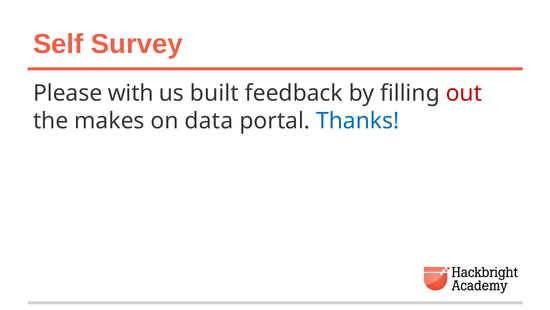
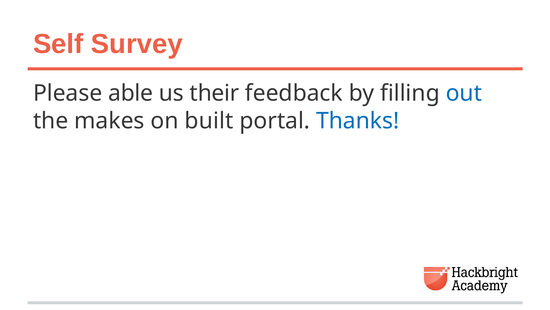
with: with -> able
built: built -> their
out colour: red -> blue
data: data -> built
